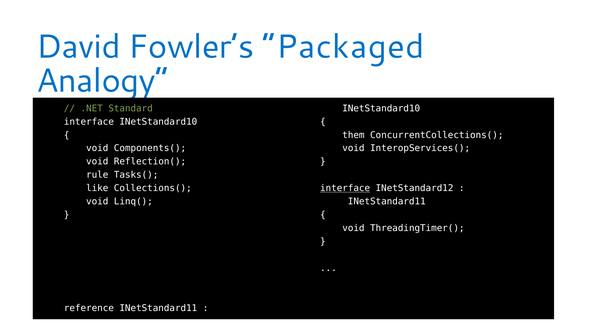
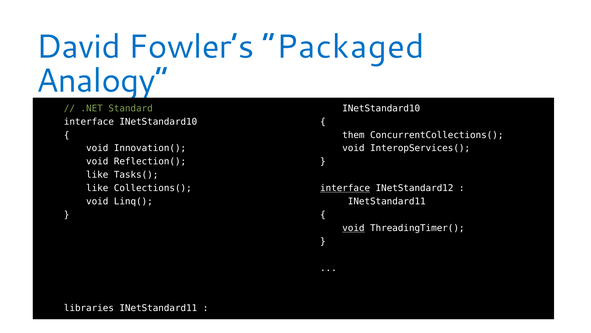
Components(: Components( -> Innovation(
rule at (97, 175): rule -> like
void at (353, 228) underline: none -> present
reference: reference -> libraries
